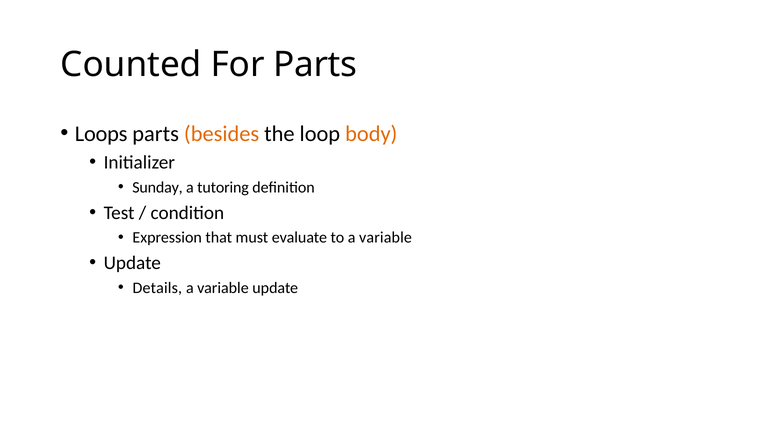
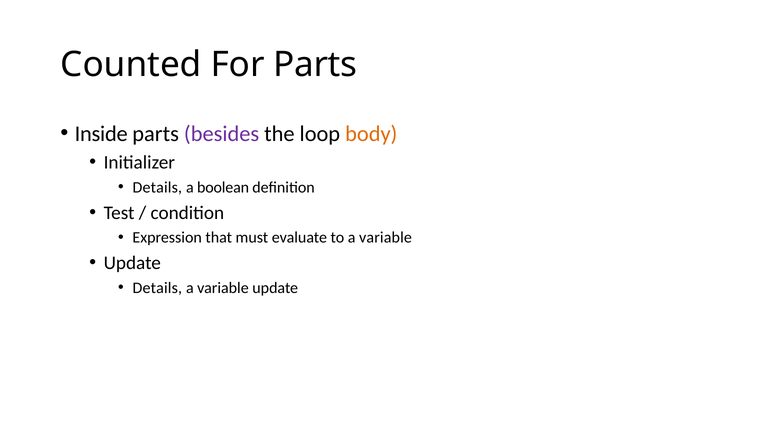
Loops: Loops -> Inside
besides colour: orange -> purple
Sunday at (157, 187): Sunday -> Details
tutoring: tutoring -> boolean
